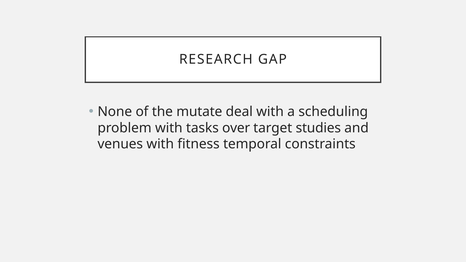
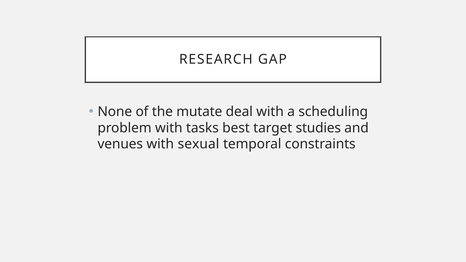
over: over -> best
fitness: fitness -> sexual
